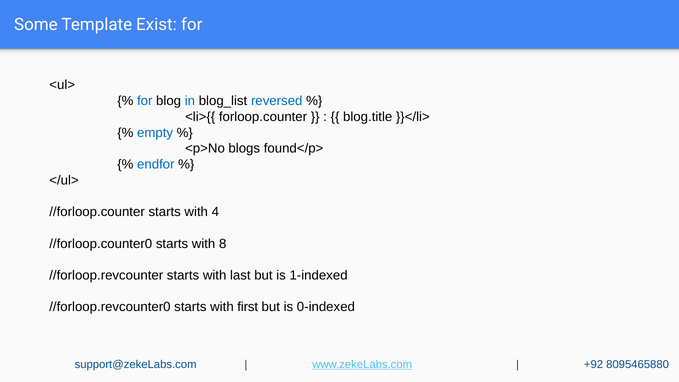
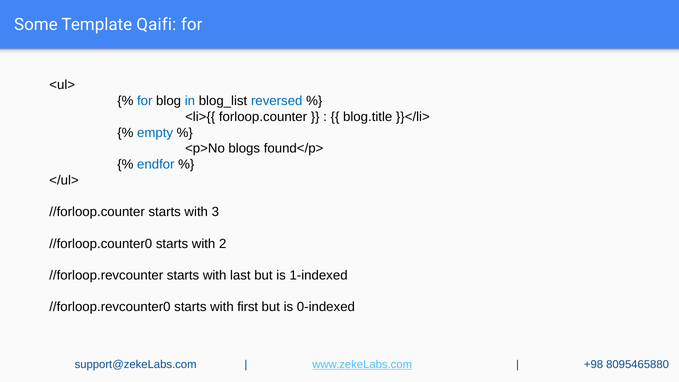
Exist: Exist -> Qaifi
4: 4 -> 3
8: 8 -> 2
+92: +92 -> +98
